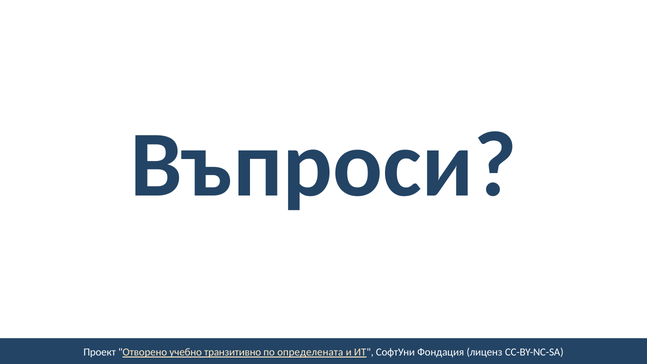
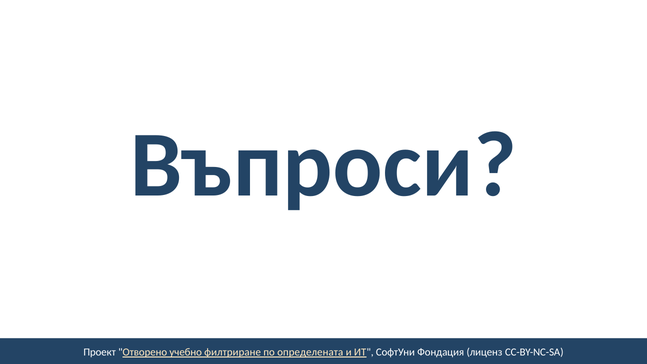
транзитивно: транзитивно -> филтриране
